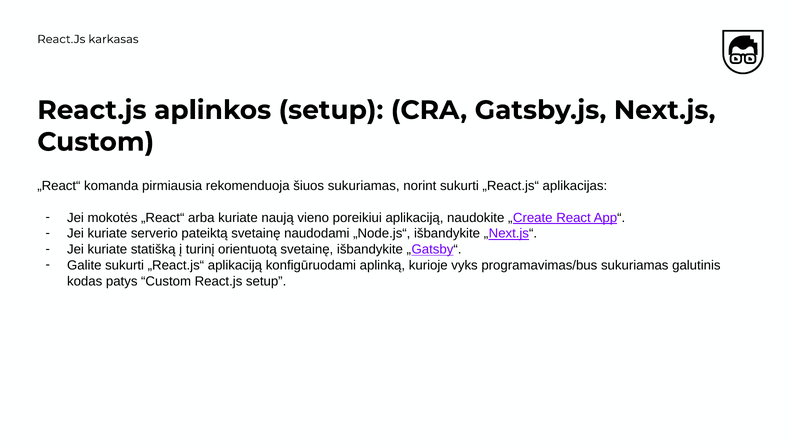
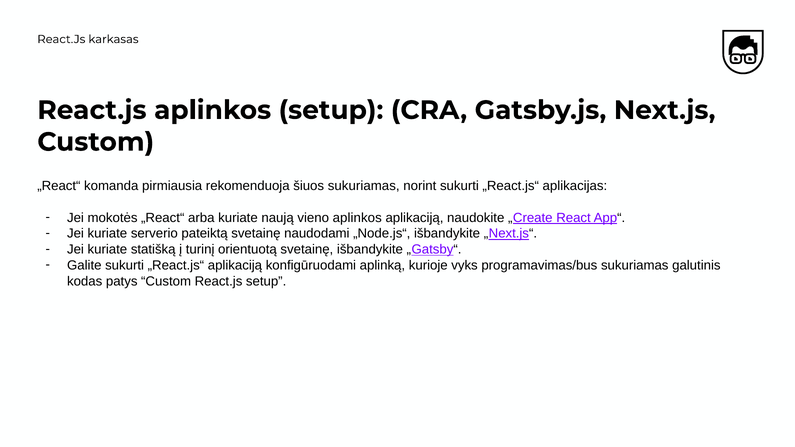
vieno poreikiui: poreikiui -> aplinkos
